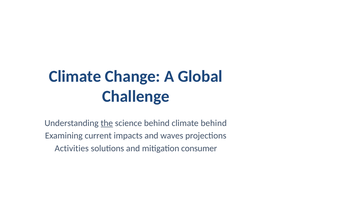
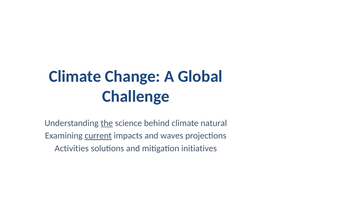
climate behind: behind -> natural
current underline: none -> present
consumer: consumer -> initiatives
